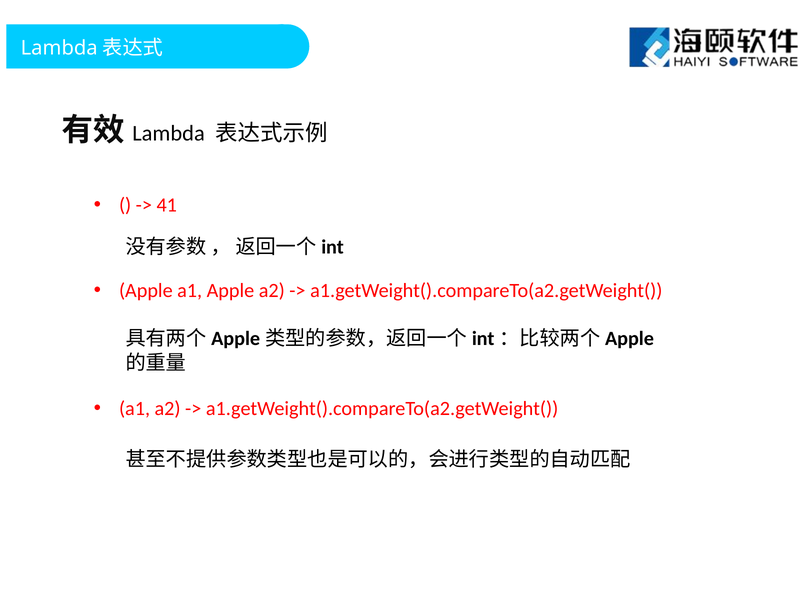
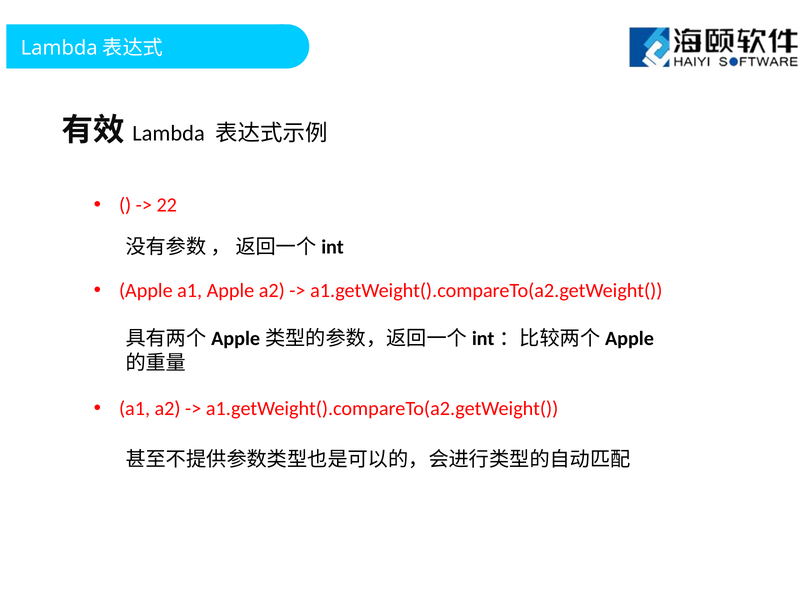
41: 41 -> 22
